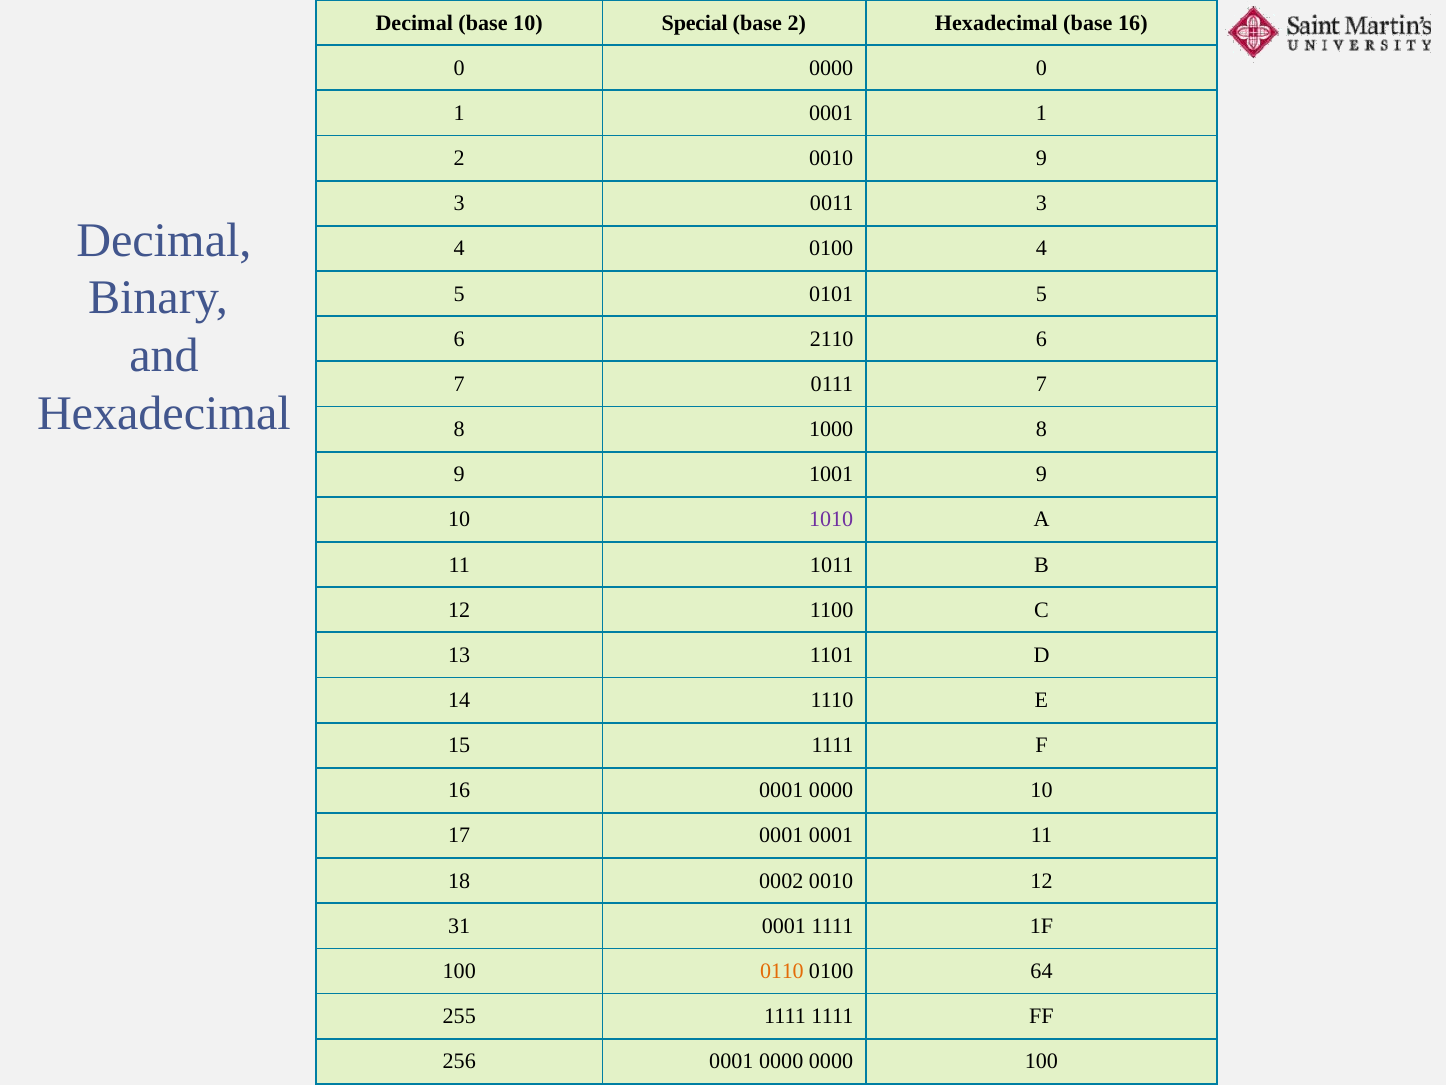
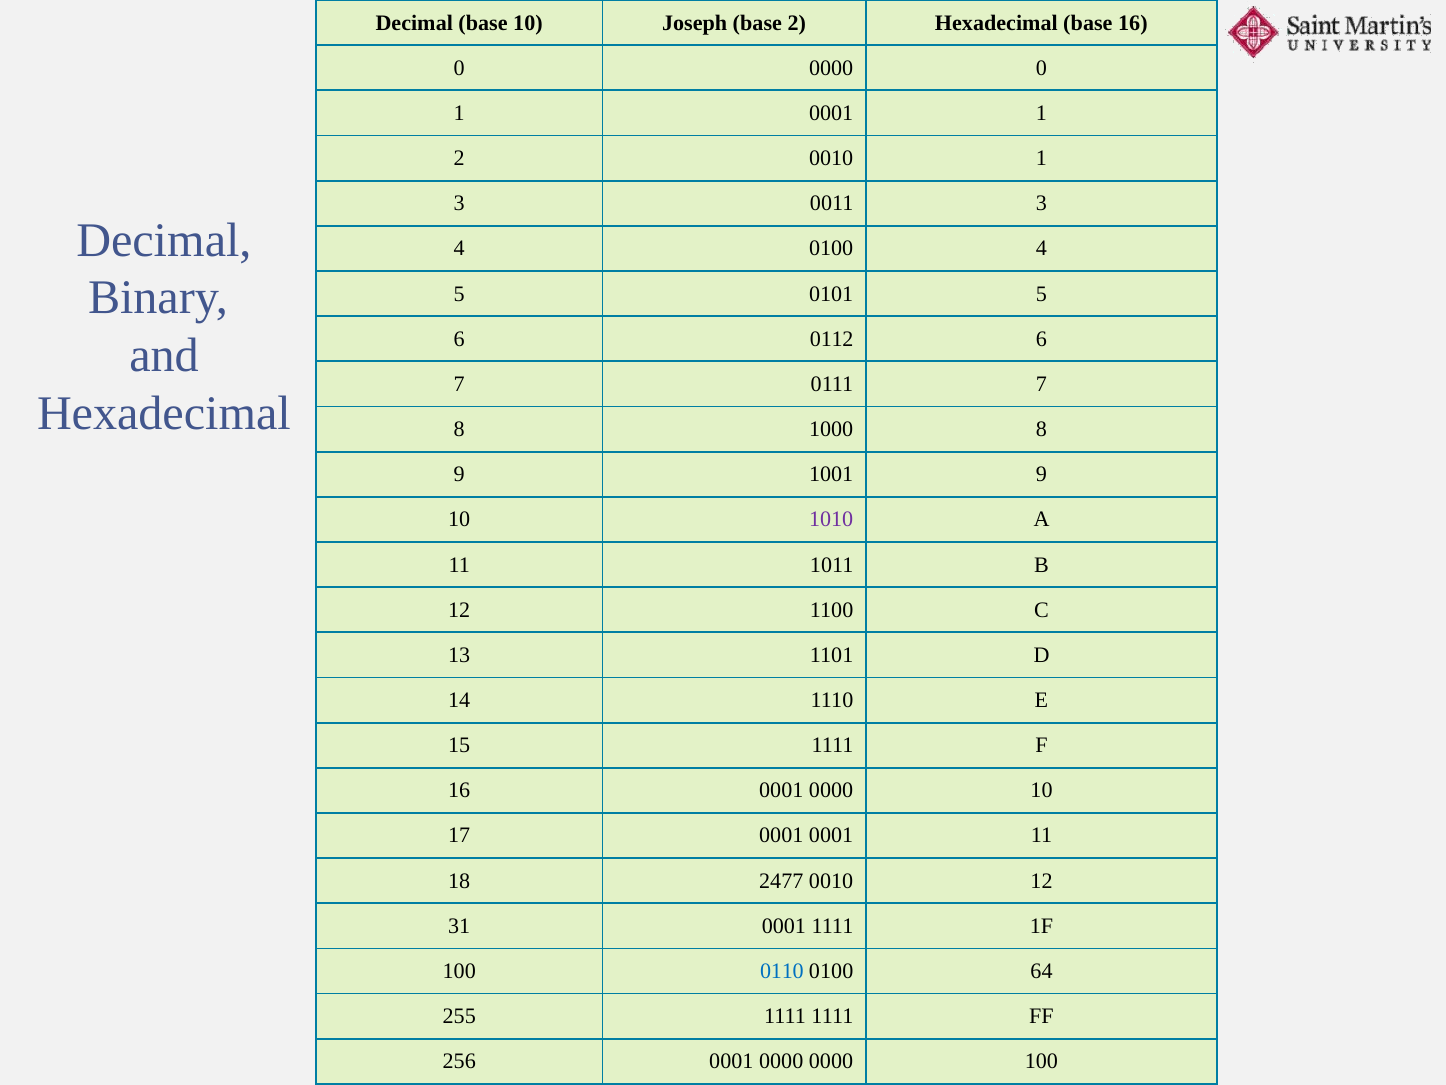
Special: Special -> Joseph
0010 9: 9 -> 1
2110: 2110 -> 0112
0002: 0002 -> 2477
0110 colour: orange -> blue
